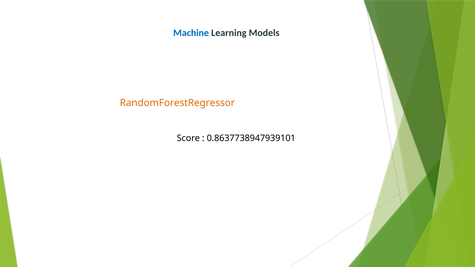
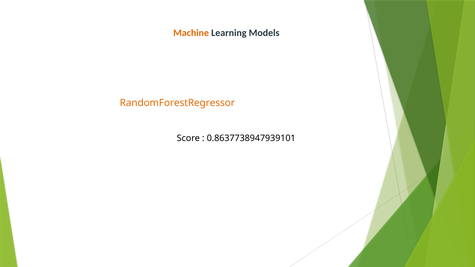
Machine colour: blue -> orange
